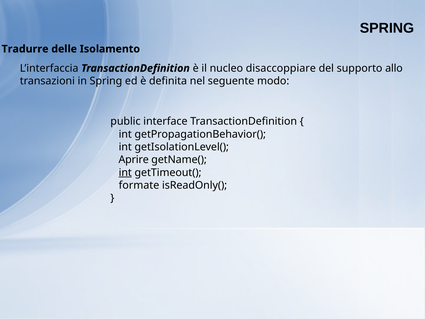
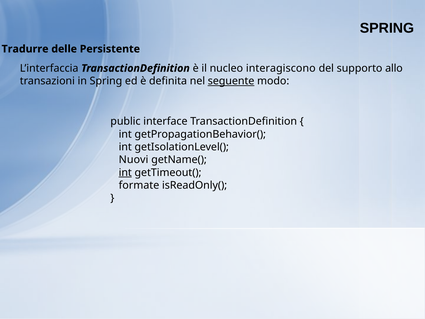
Isolamento: Isolamento -> Persistente
disaccoppiare: disaccoppiare -> interagiscono
seguente underline: none -> present
Aprire: Aprire -> Nuovi
